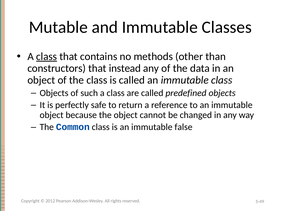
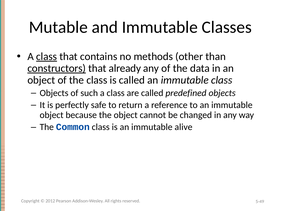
constructors underline: none -> present
instead: instead -> already
false: false -> alive
